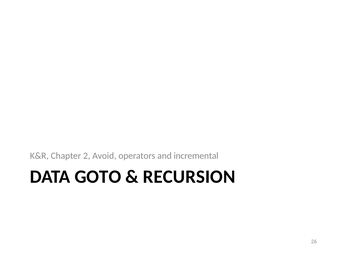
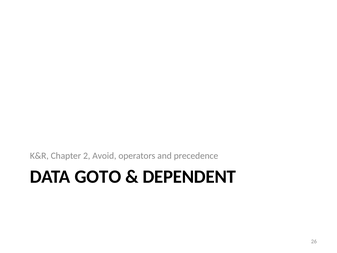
incremental: incremental -> precedence
RECURSION: RECURSION -> DEPENDENT
